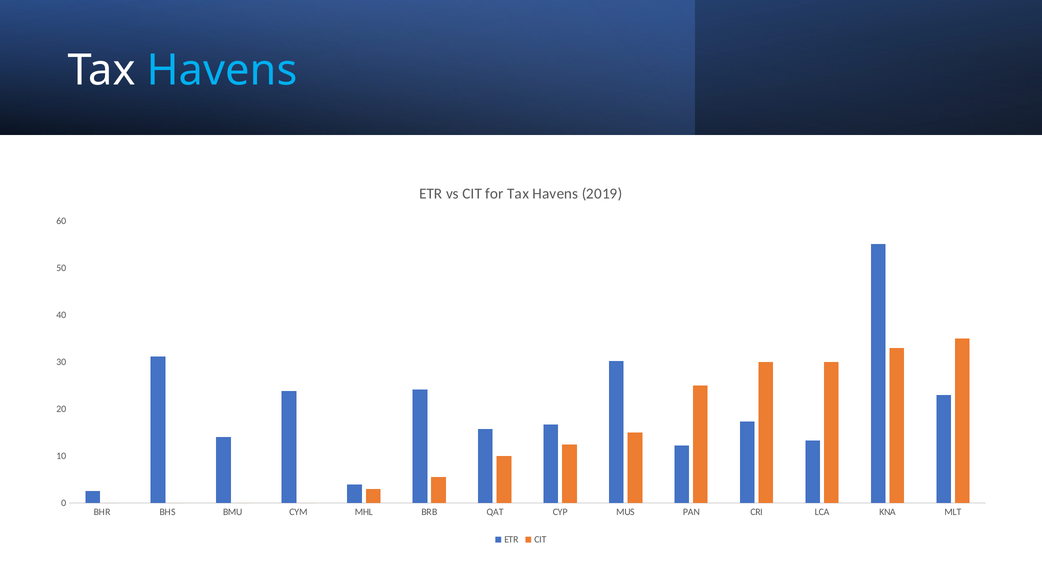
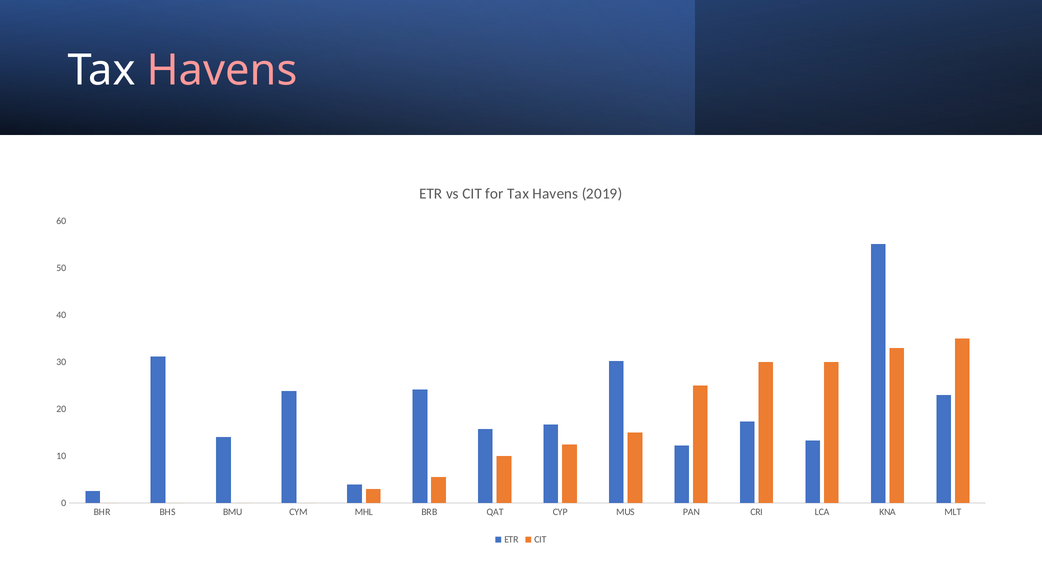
Havens at (222, 70) colour: light blue -> pink
